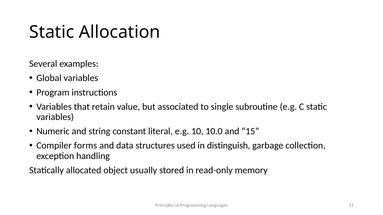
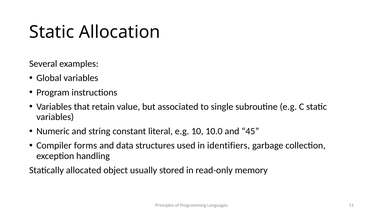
15: 15 -> 45
distinguish: distinguish -> identifiers
